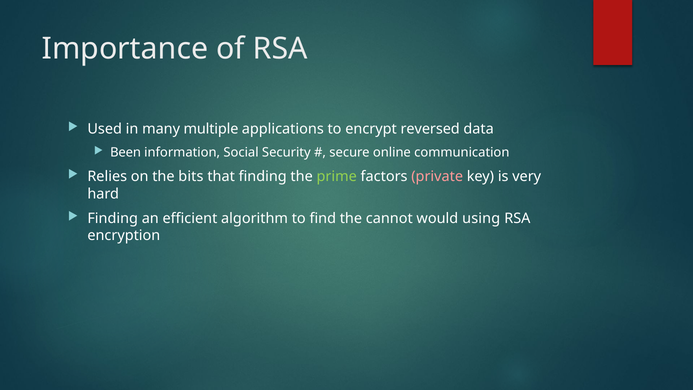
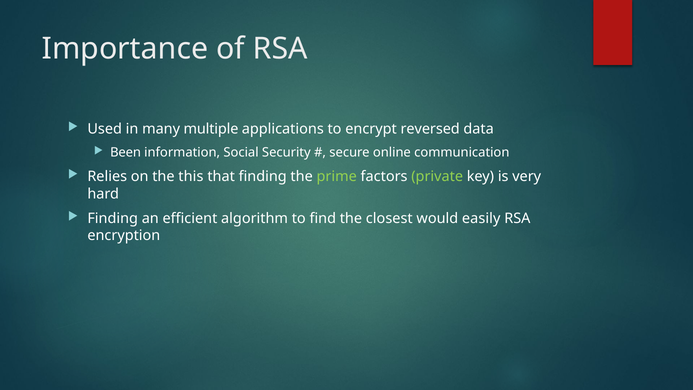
bits: bits -> this
private colour: pink -> light green
cannot: cannot -> closest
using: using -> easily
